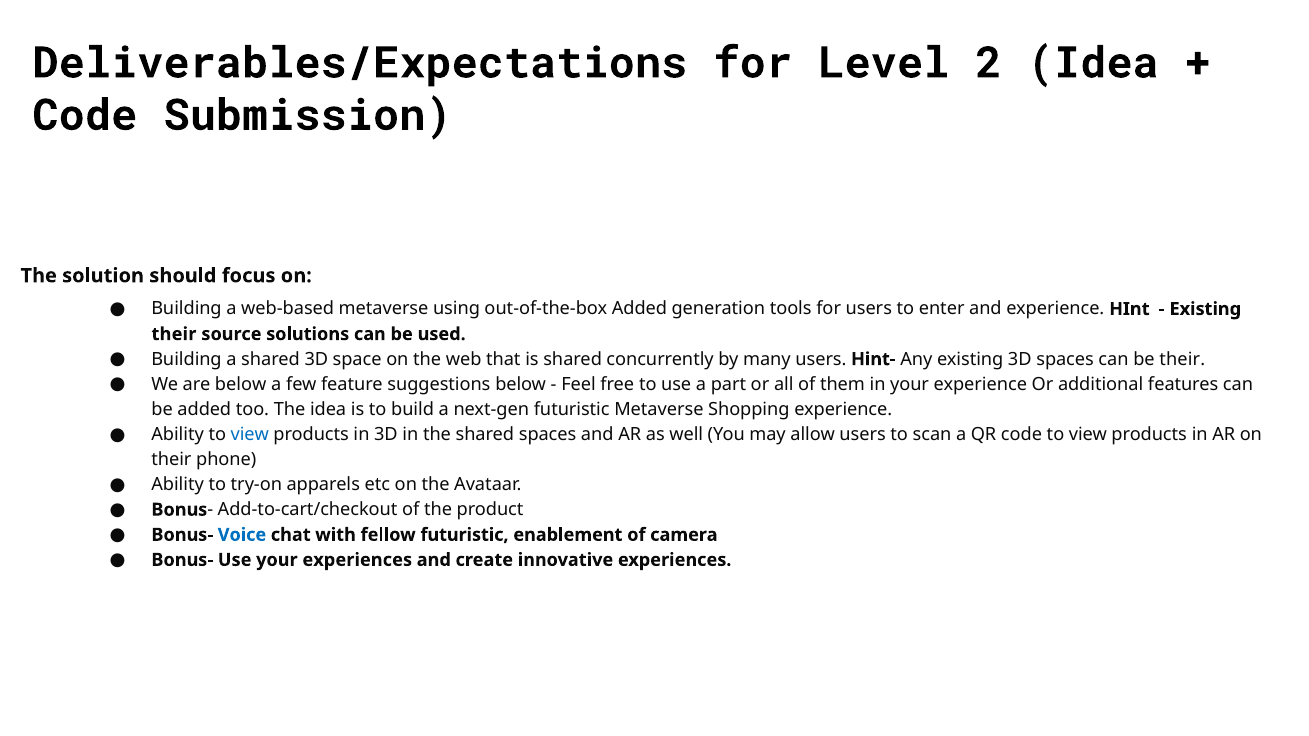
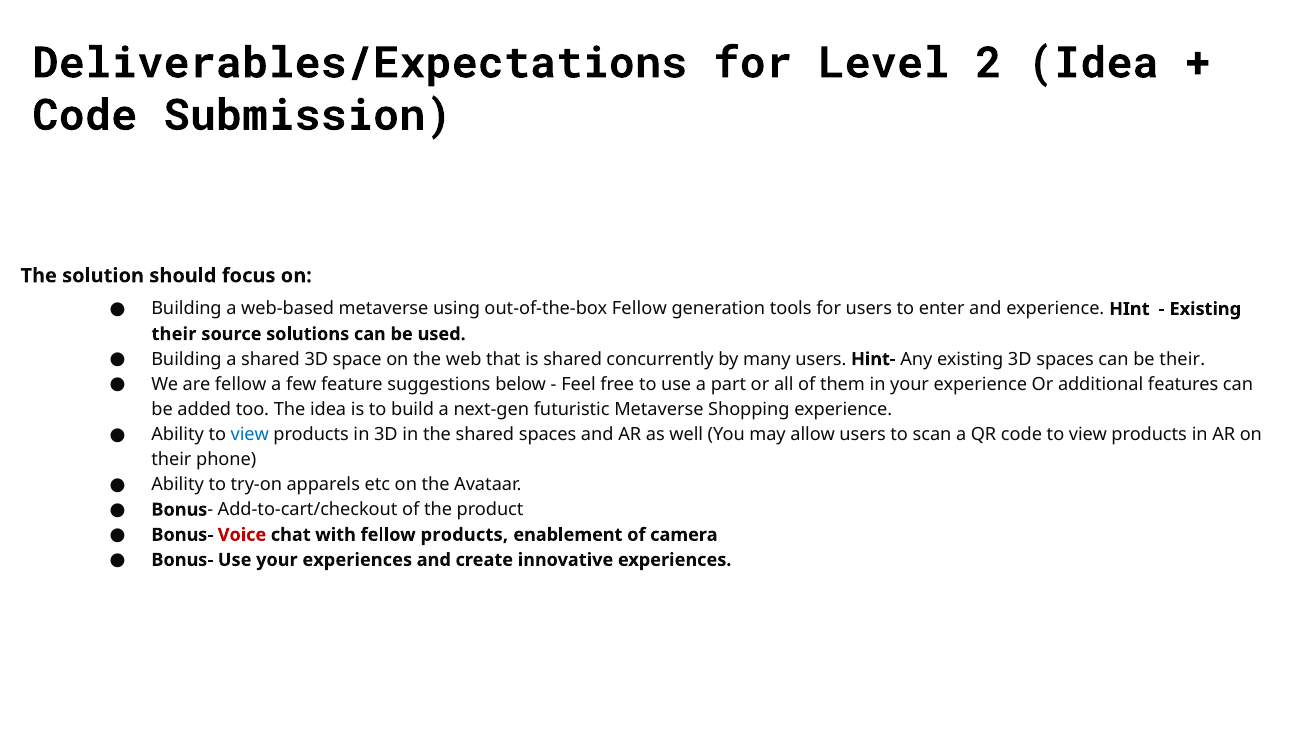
out-of-the-box Added: Added -> Fellow
are below: below -> fellow
Voice colour: blue -> red
fellow futuristic: futuristic -> products
